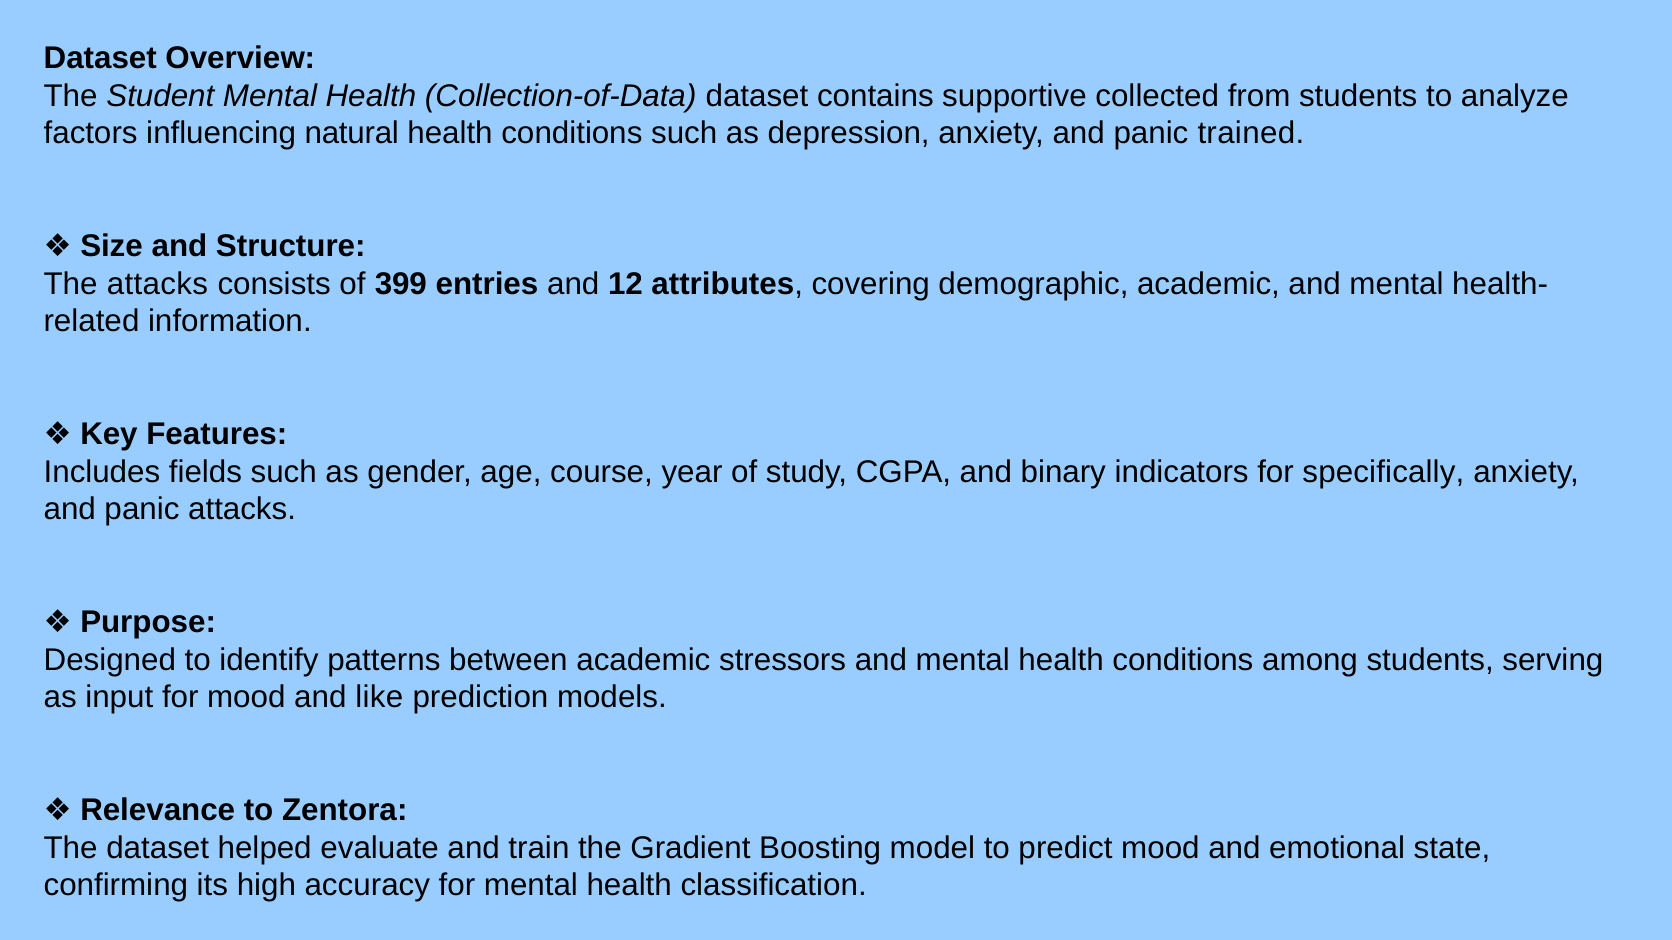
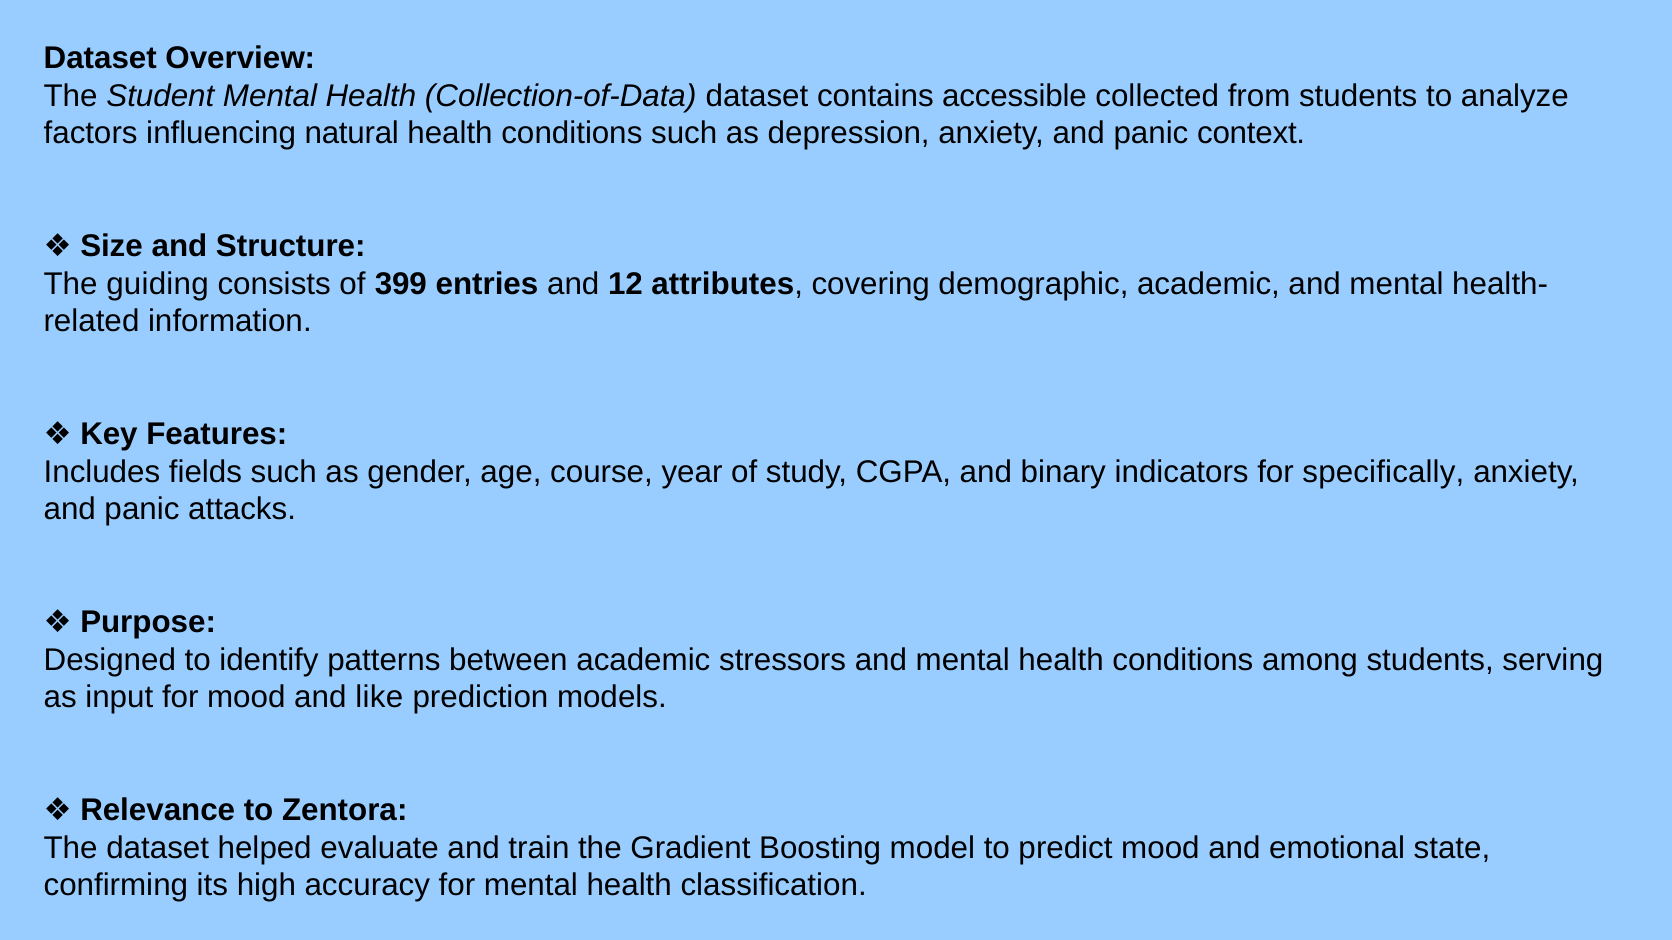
supportive: supportive -> accessible
trained: trained -> context
The attacks: attacks -> guiding
